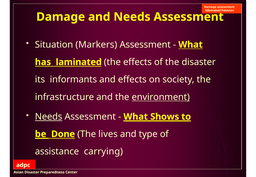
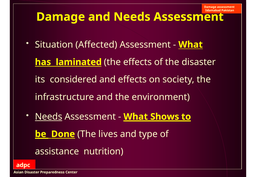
Markers: Markers -> Affected
informants: informants -> considered
environment underline: present -> none
carrying: carrying -> nutrition
